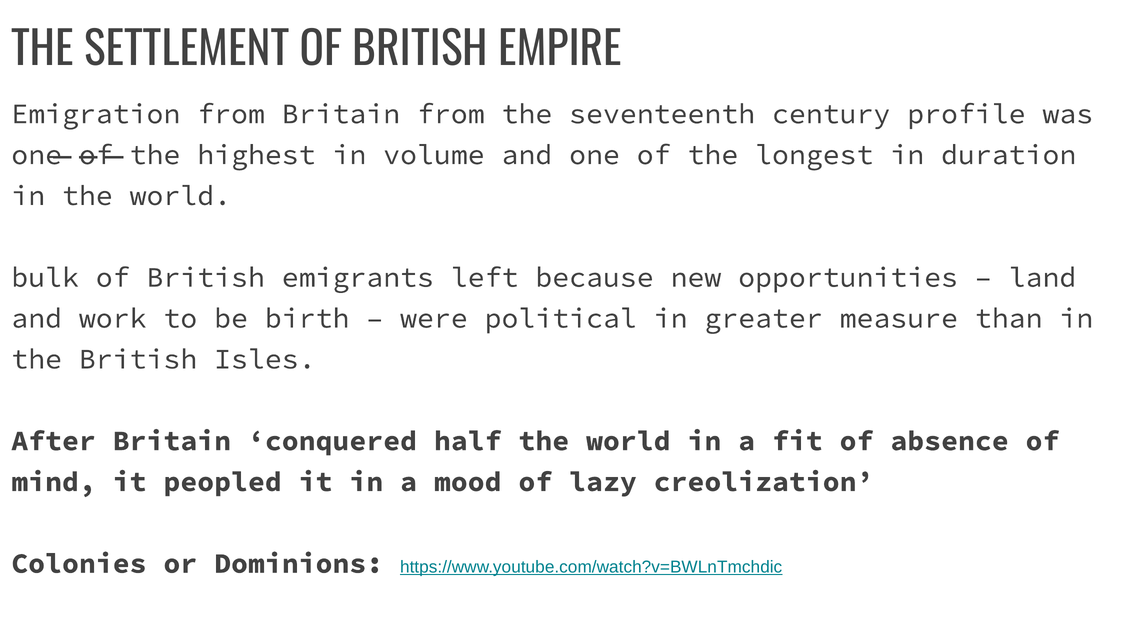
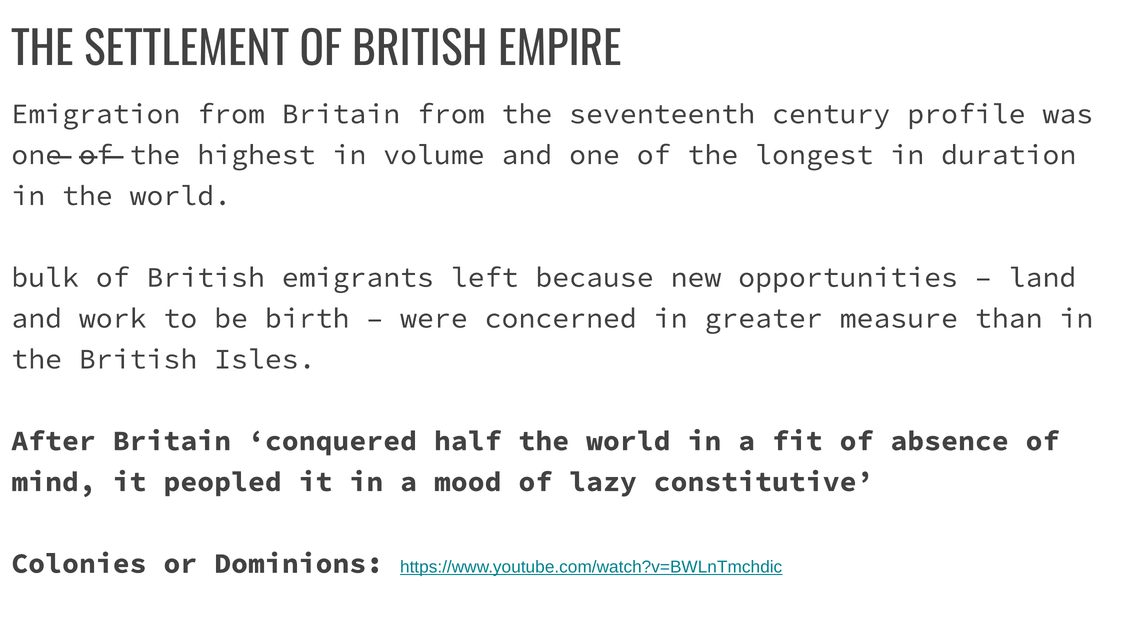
political: political -> concerned
creolization: creolization -> constitutive
